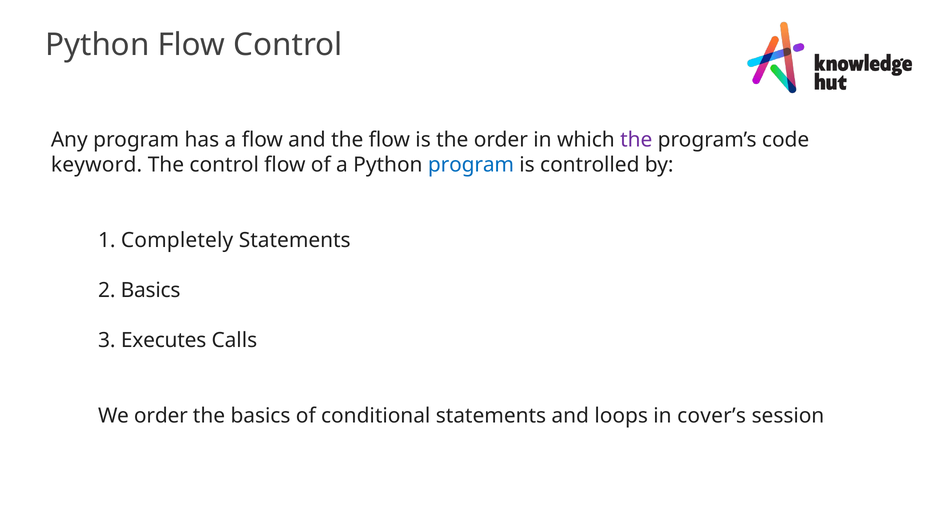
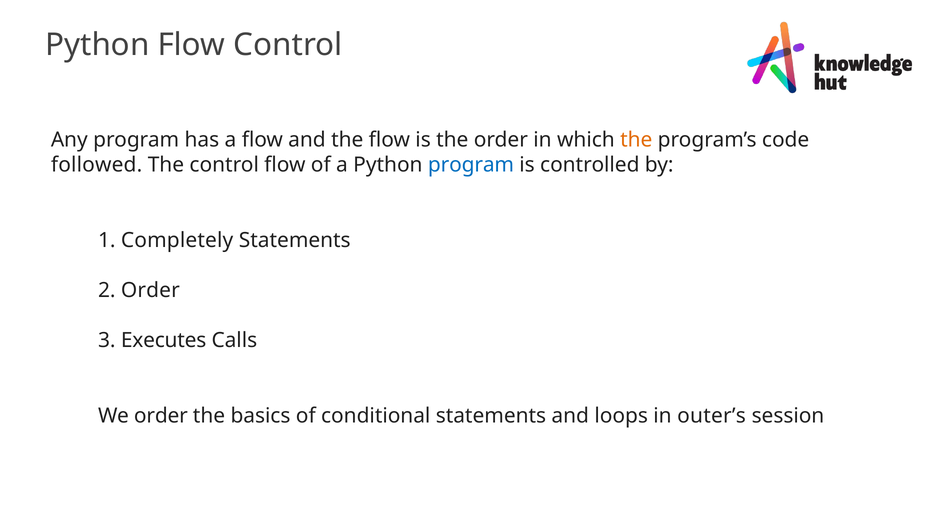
the at (636, 140) colour: purple -> orange
keyword: keyword -> followed
2 Basics: Basics -> Order
cover’s: cover’s -> outer’s
